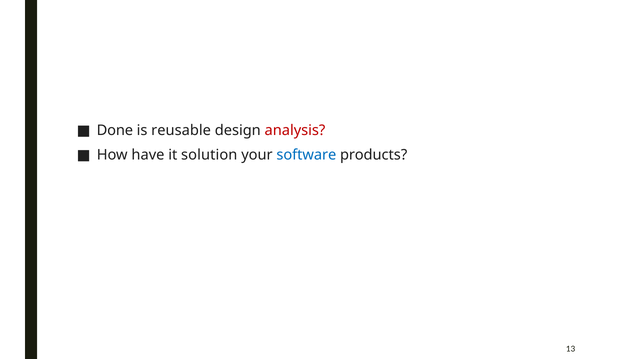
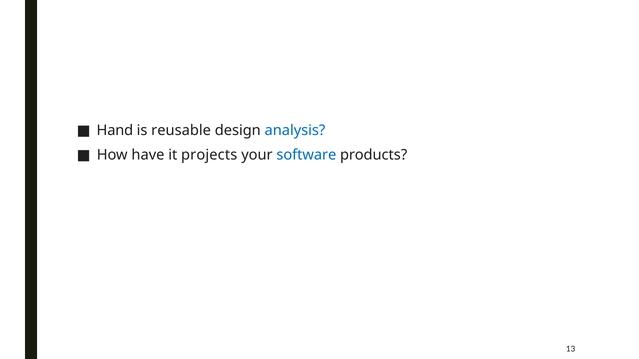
Done: Done -> Hand
analysis colour: red -> blue
solution: solution -> projects
